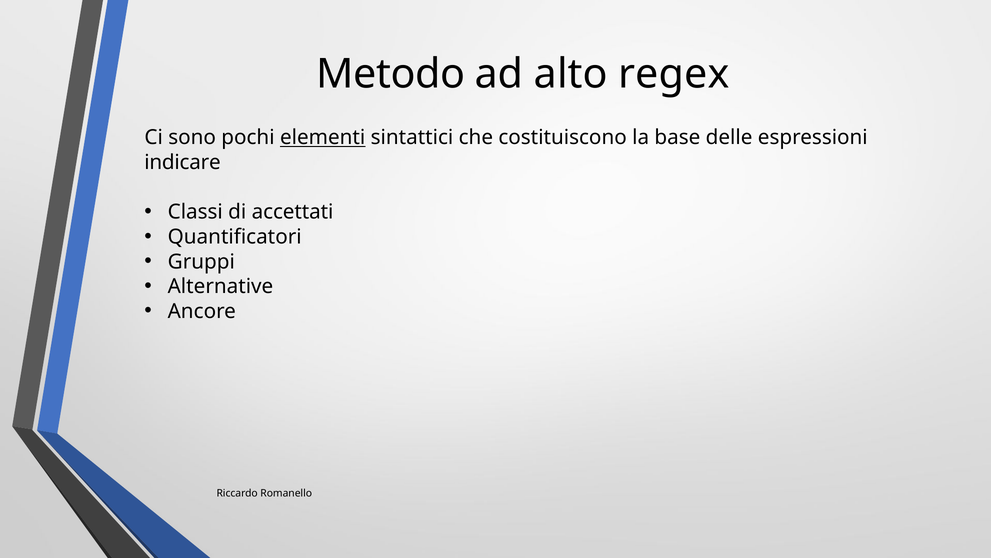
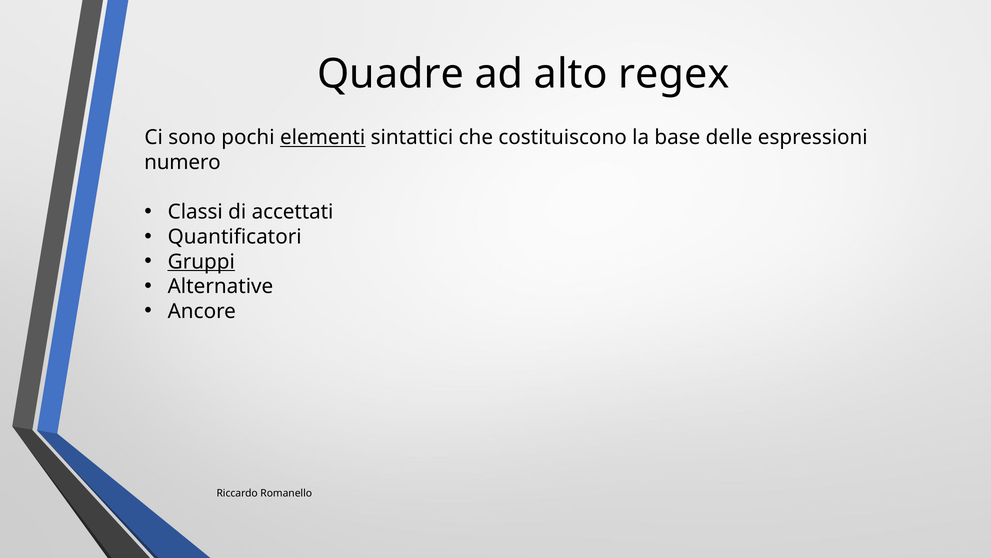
Metodo: Metodo -> Quadre
indicare: indicare -> numero
Gruppi underline: none -> present
